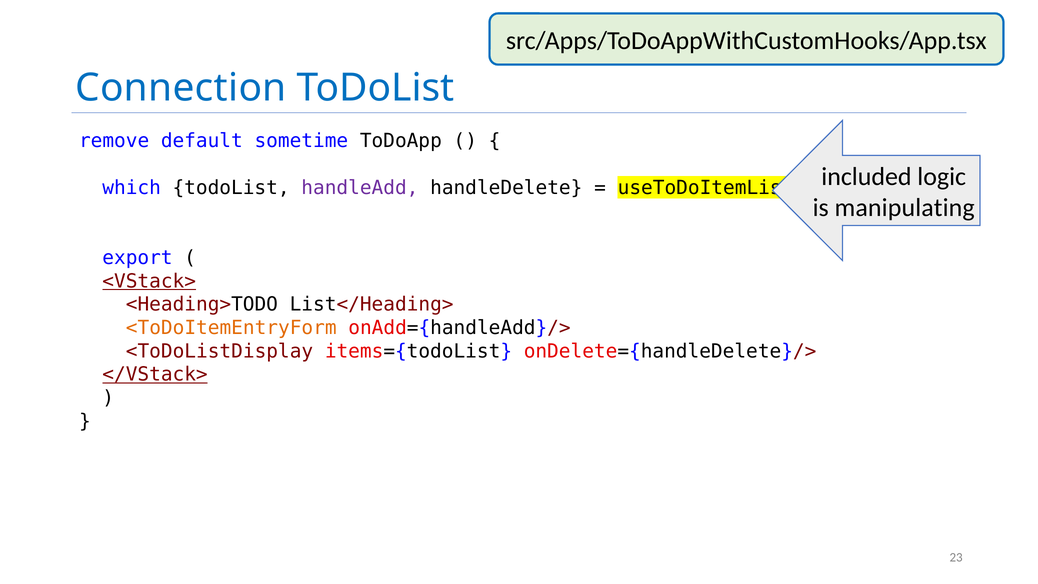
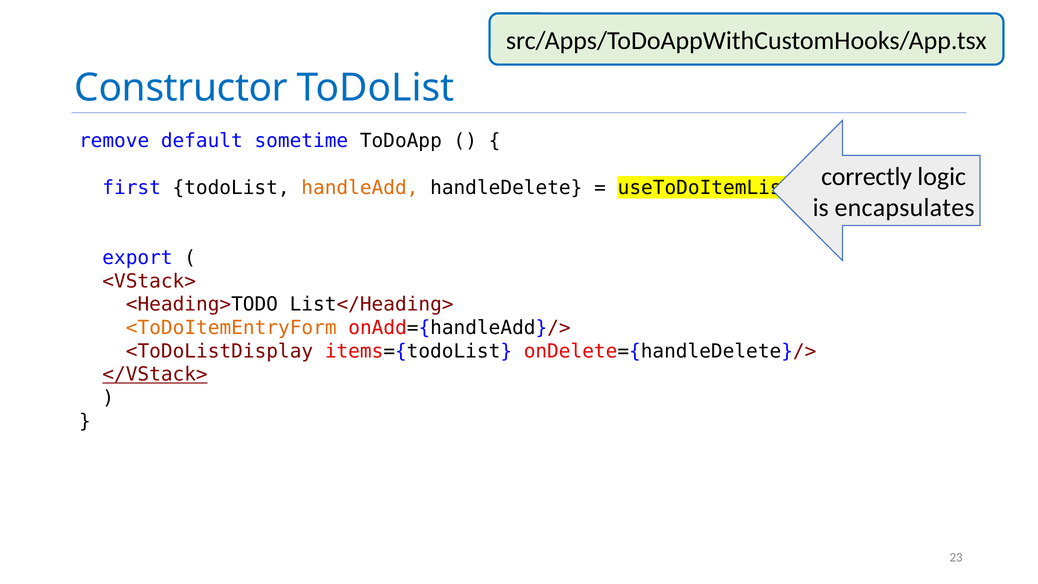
Connection: Connection -> Constructor
included: included -> correctly
which: which -> first
handleAdd colour: purple -> orange
manipulating: manipulating -> encapsulates
<VStack> underline: present -> none
